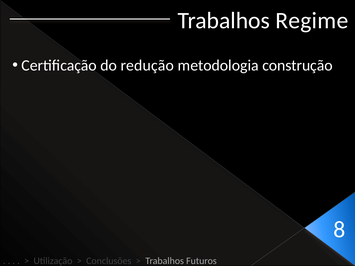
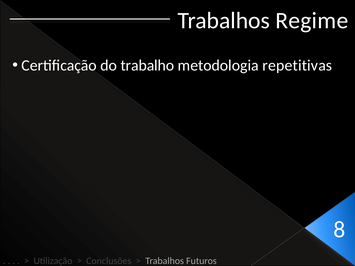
redução: redução -> trabalho
construção: construção -> repetitivas
